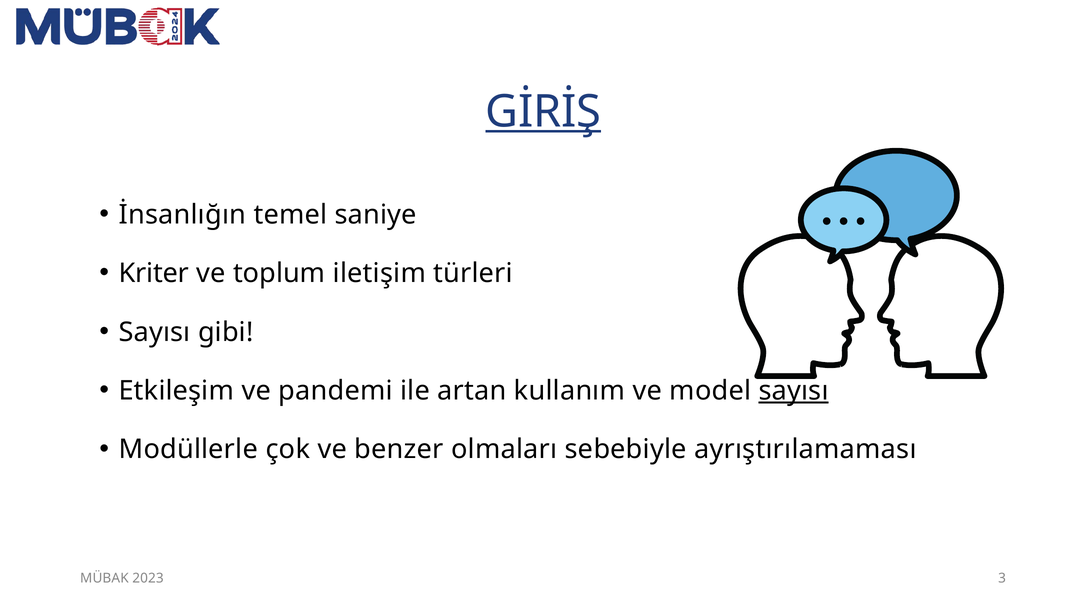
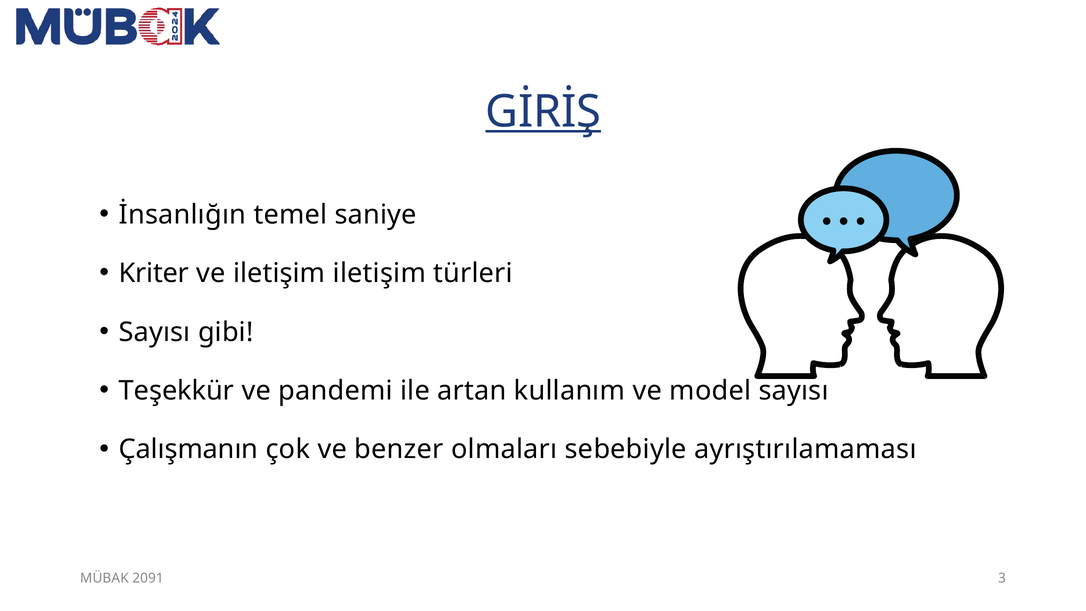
ve toplum: toplum -> iletişim
Etkileşim: Etkileşim -> Teşekkür
sayısı at (794, 391) underline: present -> none
Modüllerle: Modüllerle -> Çalışmanın
2023: 2023 -> 2091
